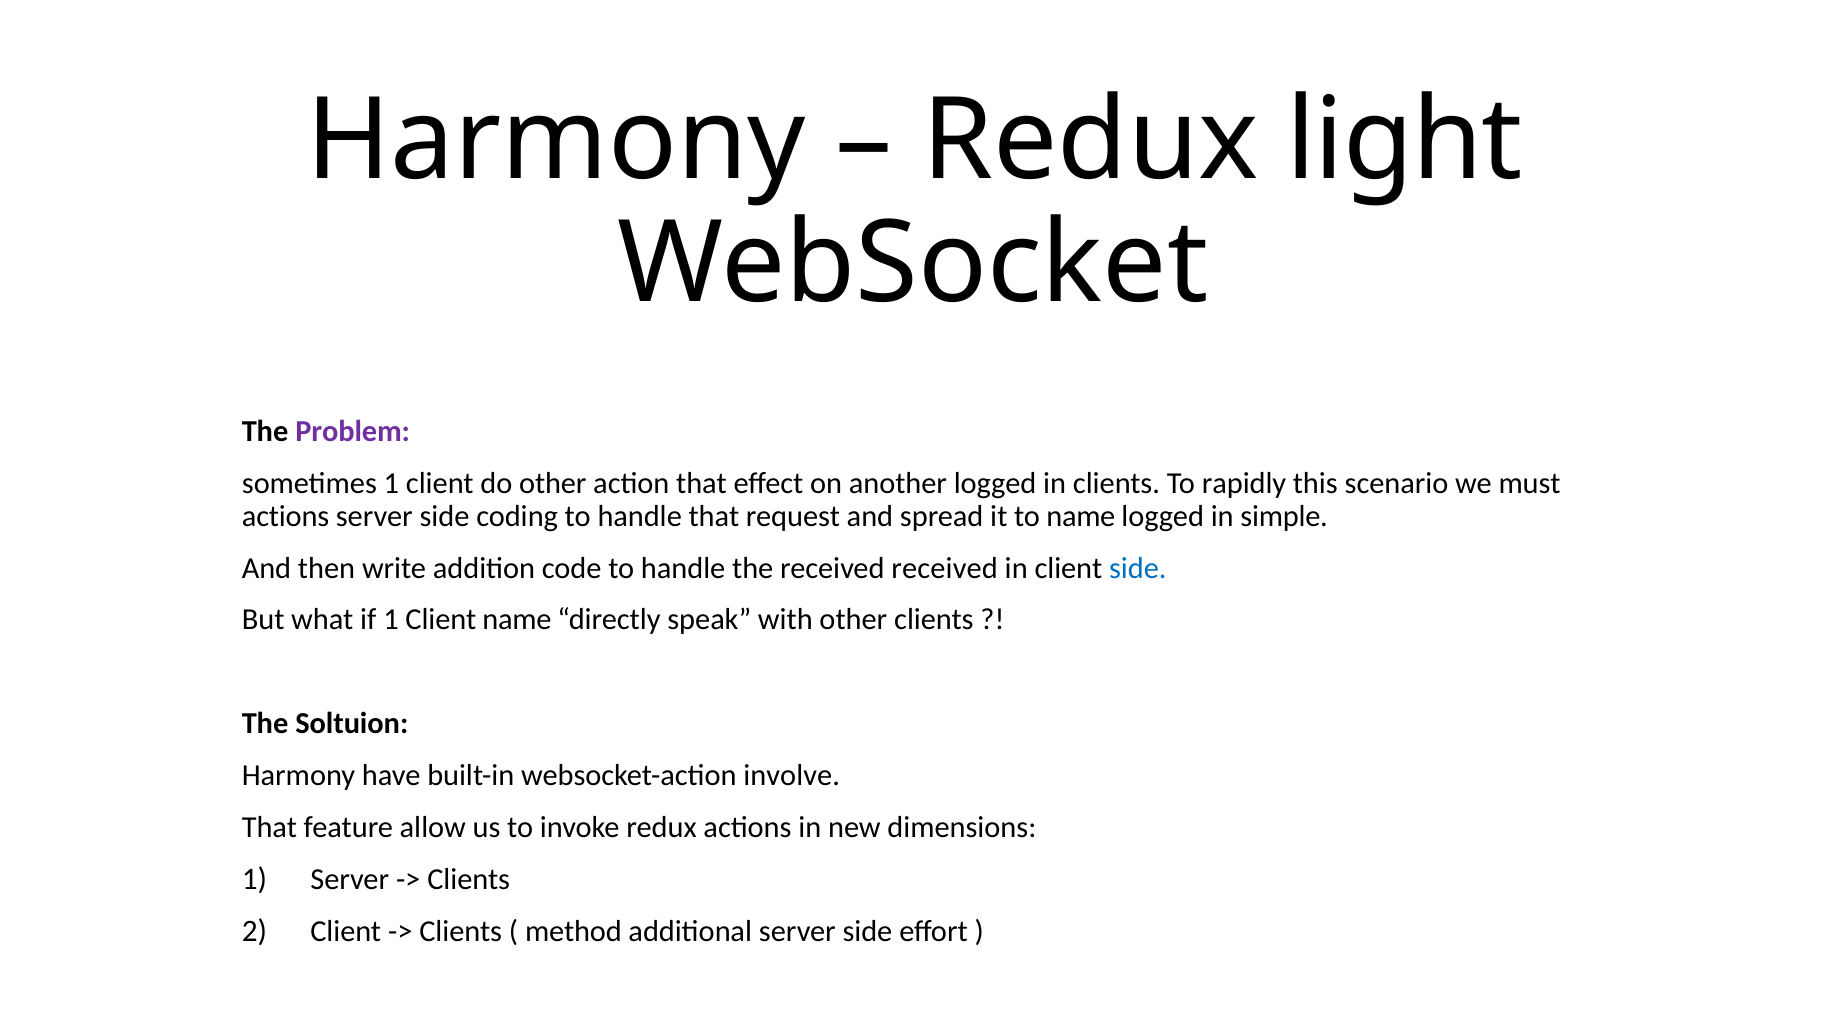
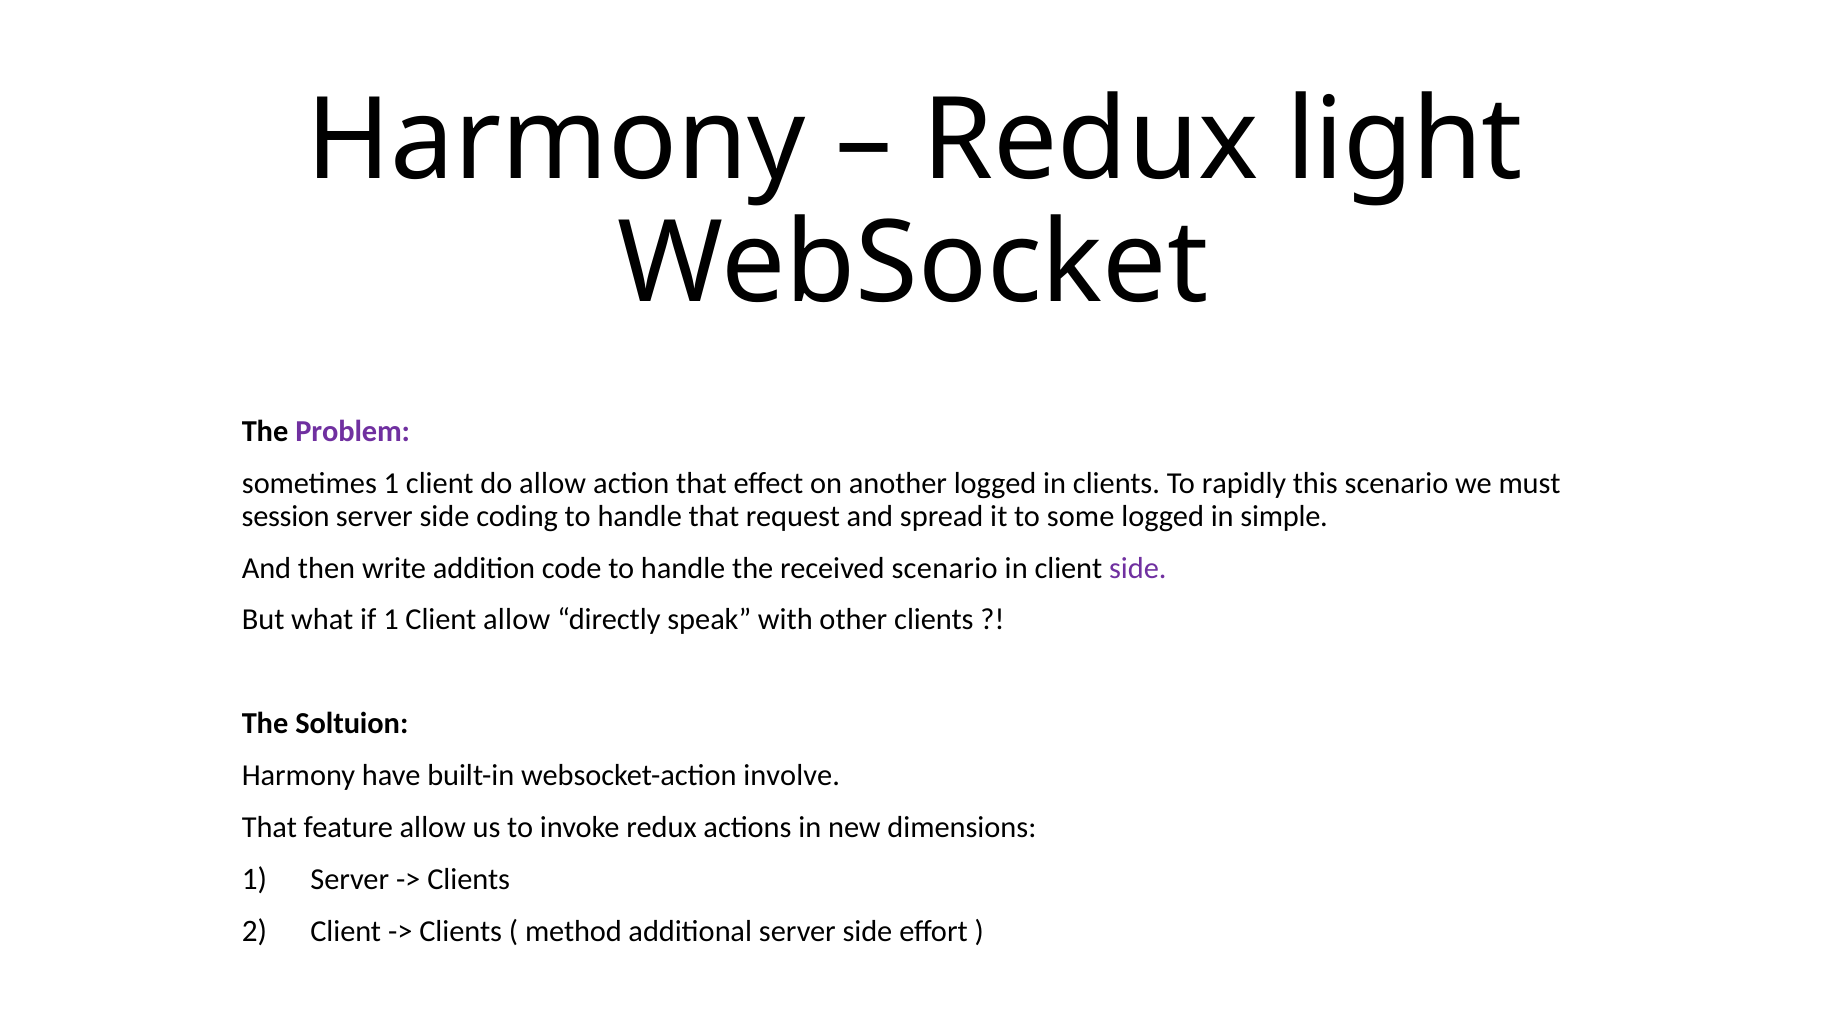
do other: other -> allow
actions at (286, 516): actions -> session
to name: name -> some
received received: received -> scenario
side at (1138, 568) colour: blue -> purple
Client name: name -> allow
